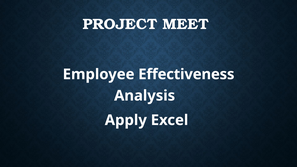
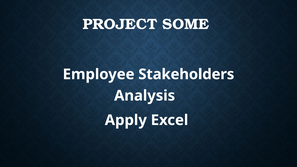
MEET: MEET -> SOME
Effectiveness: Effectiveness -> Stakeholders
